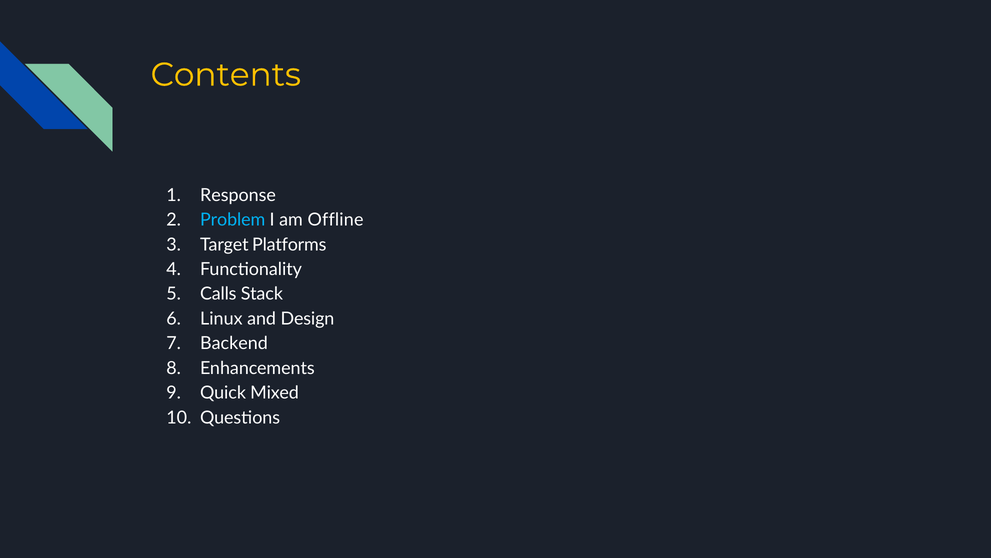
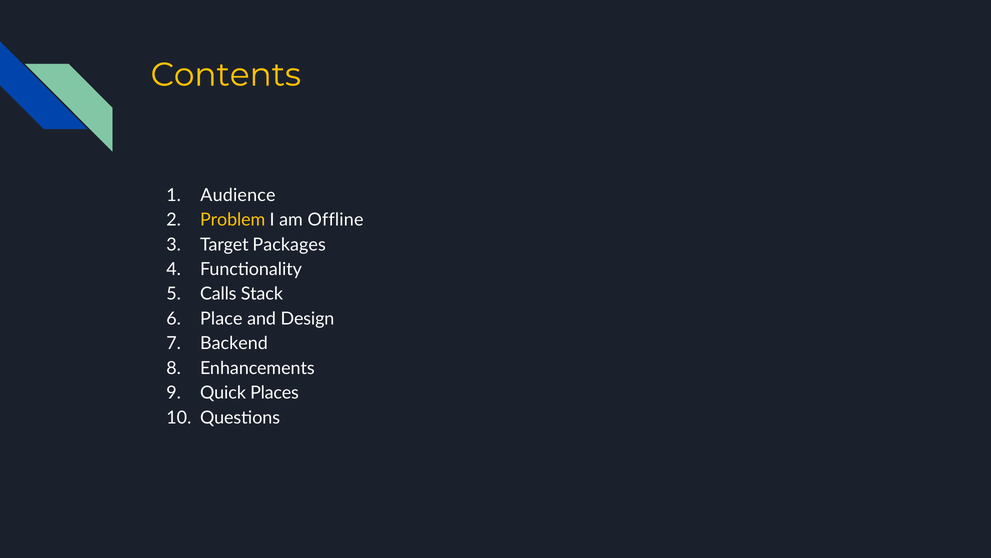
Response: Response -> Audience
Problem colour: light blue -> yellow
Platforms: Platforms -> Packages
Linux: Linux -> Place
Mixed: Mixed -> Places
